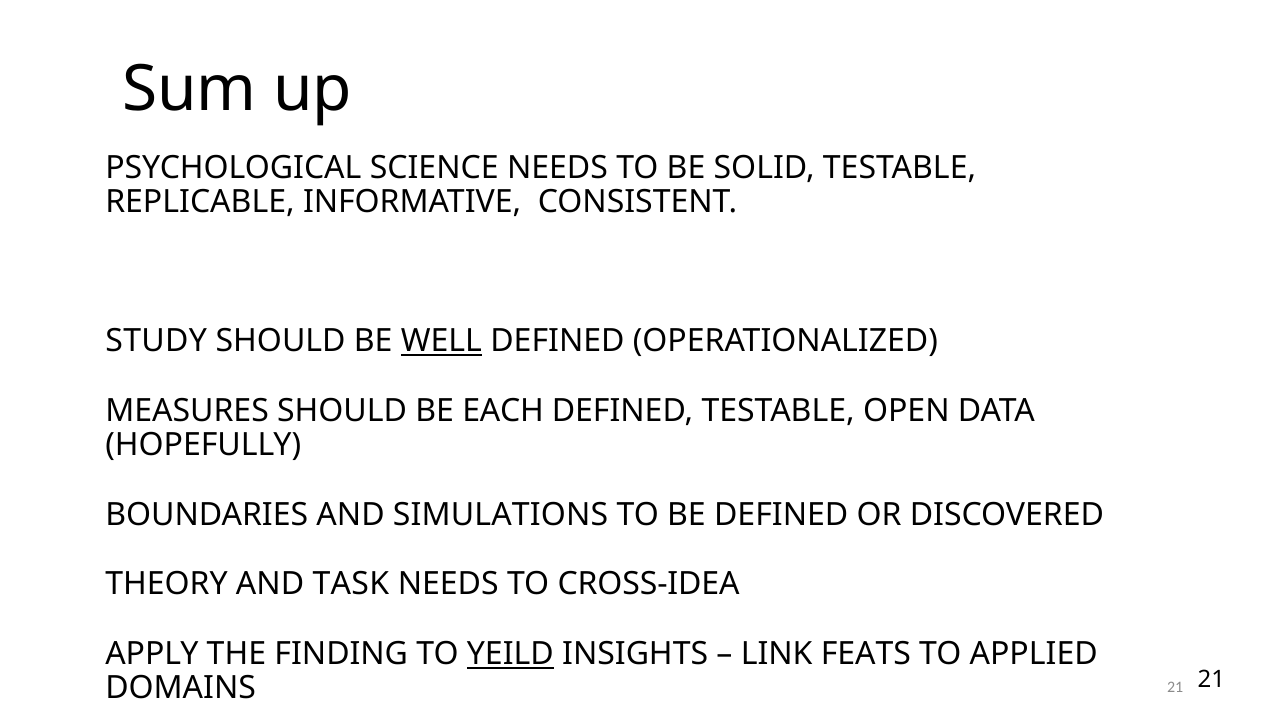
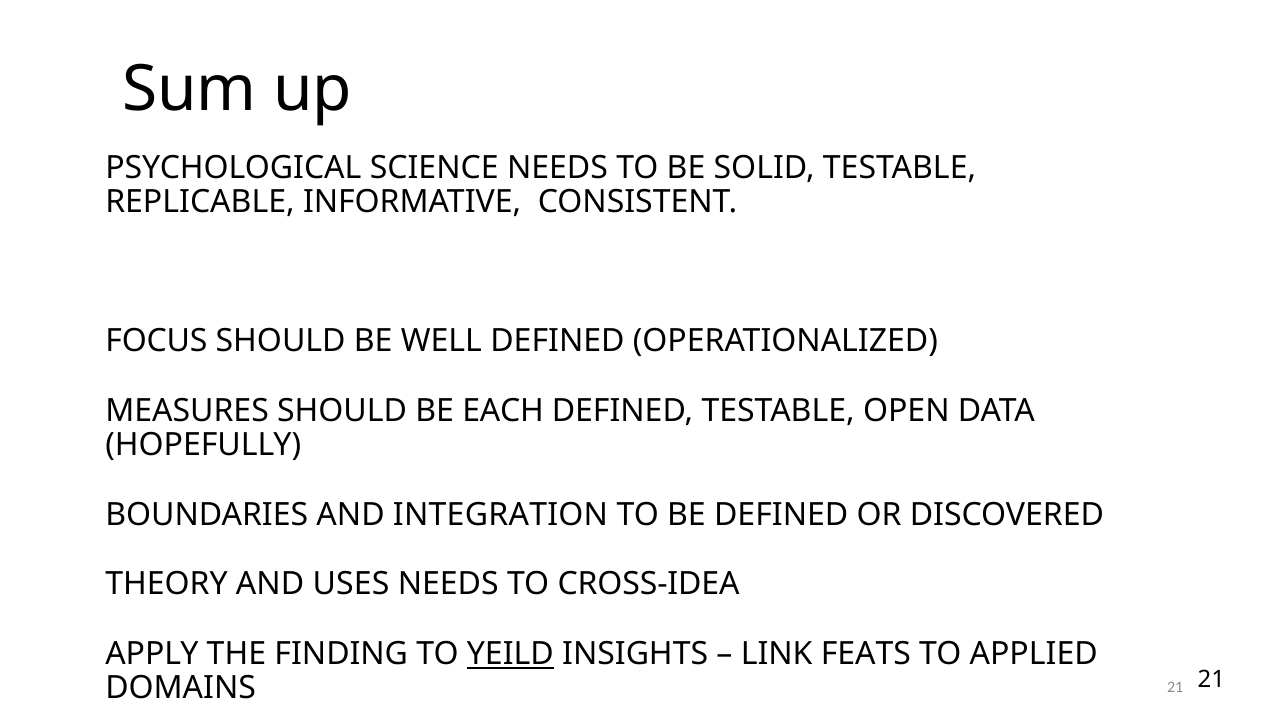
STUDY: STUDY -> FOCUS
WELL underline: present -> none
SIMULATIONS: SIMULATIONS -> INTEGRATION
TASK: TASK -> USES
